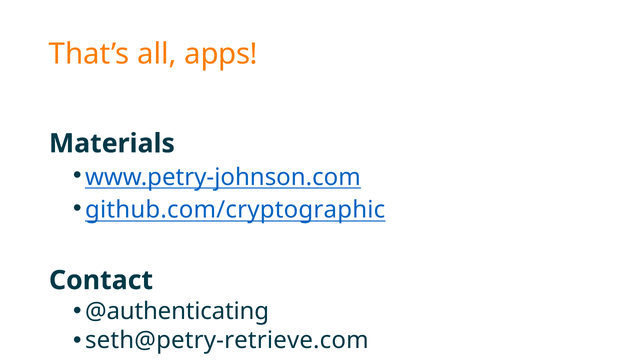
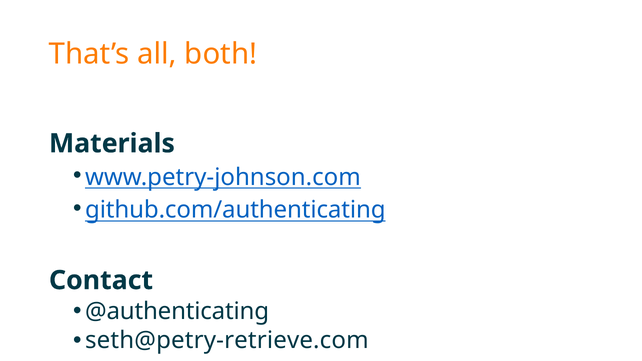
apps: apps -> both
github.com/cryptographic: github.com/cryptographic -> github.com/authenticating
